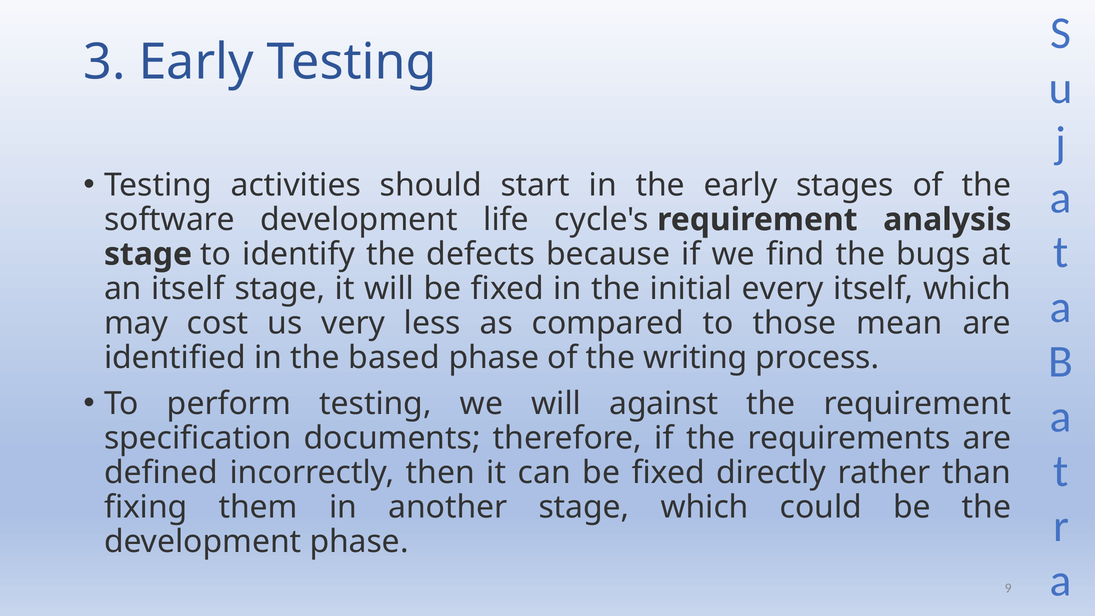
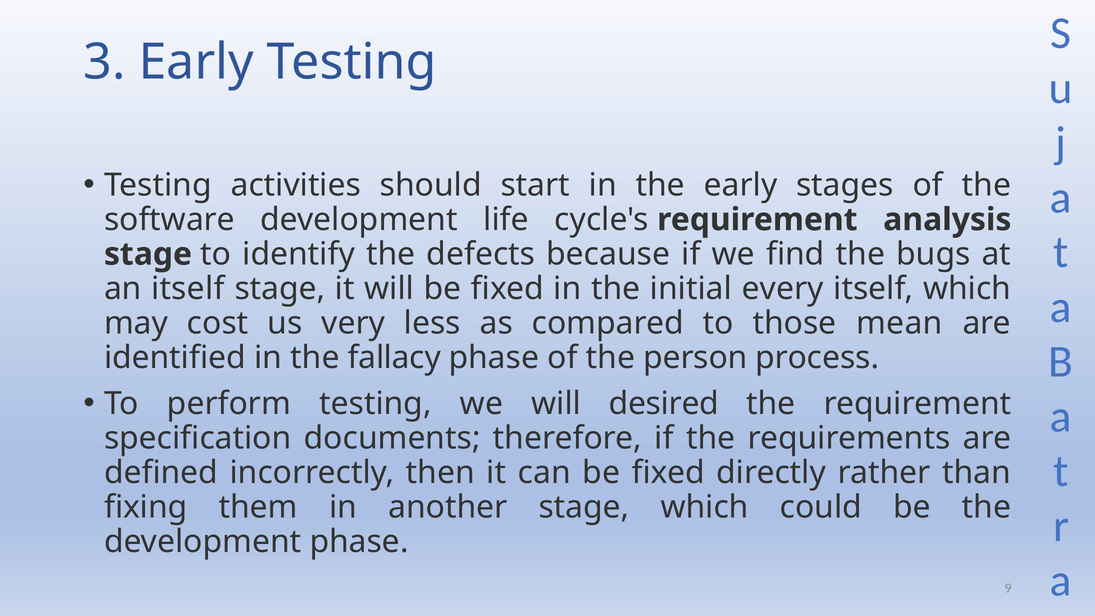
based: based -> fallacy
writing: writing -> person
against: against -> desired
